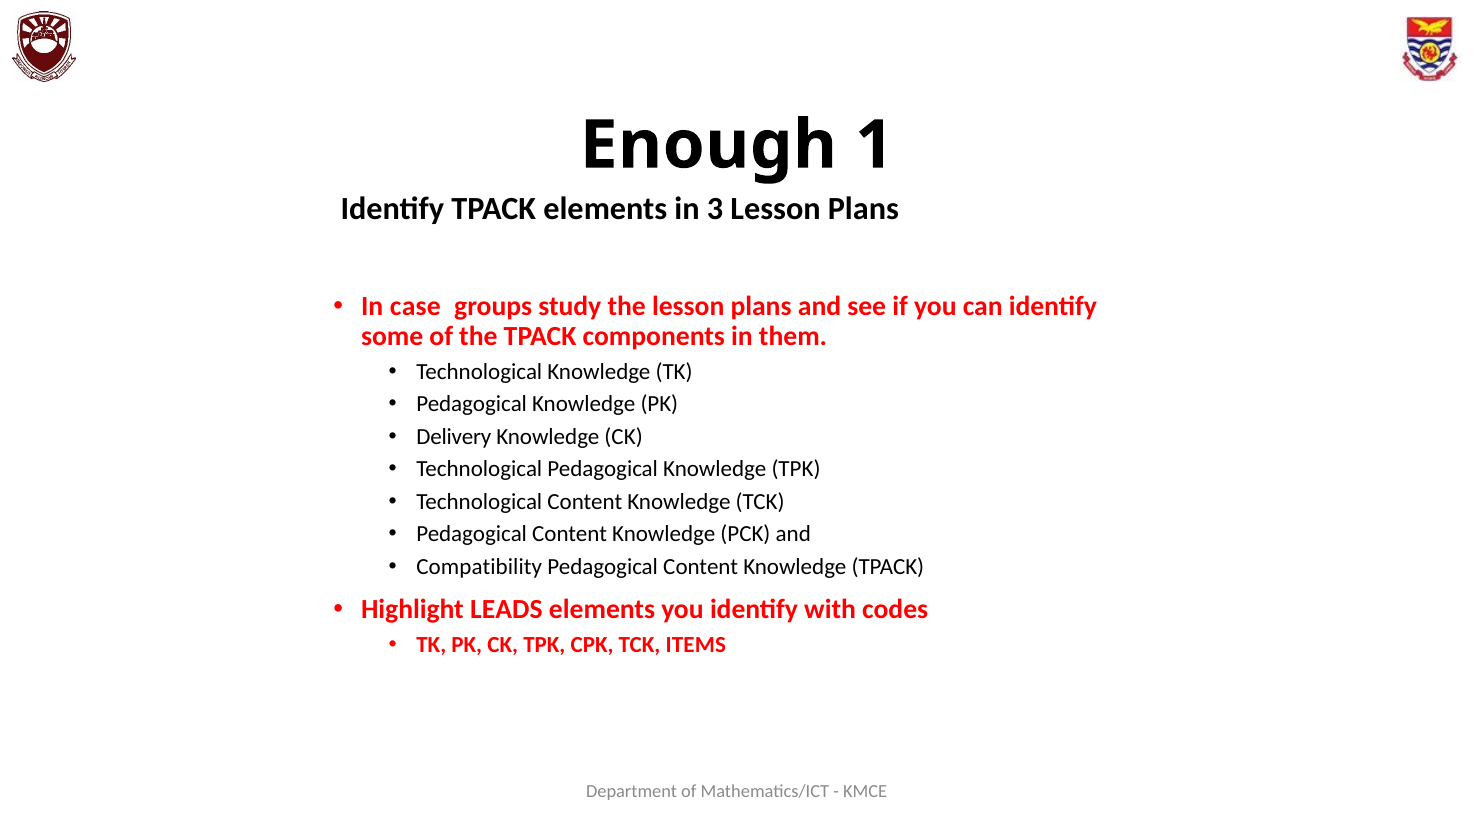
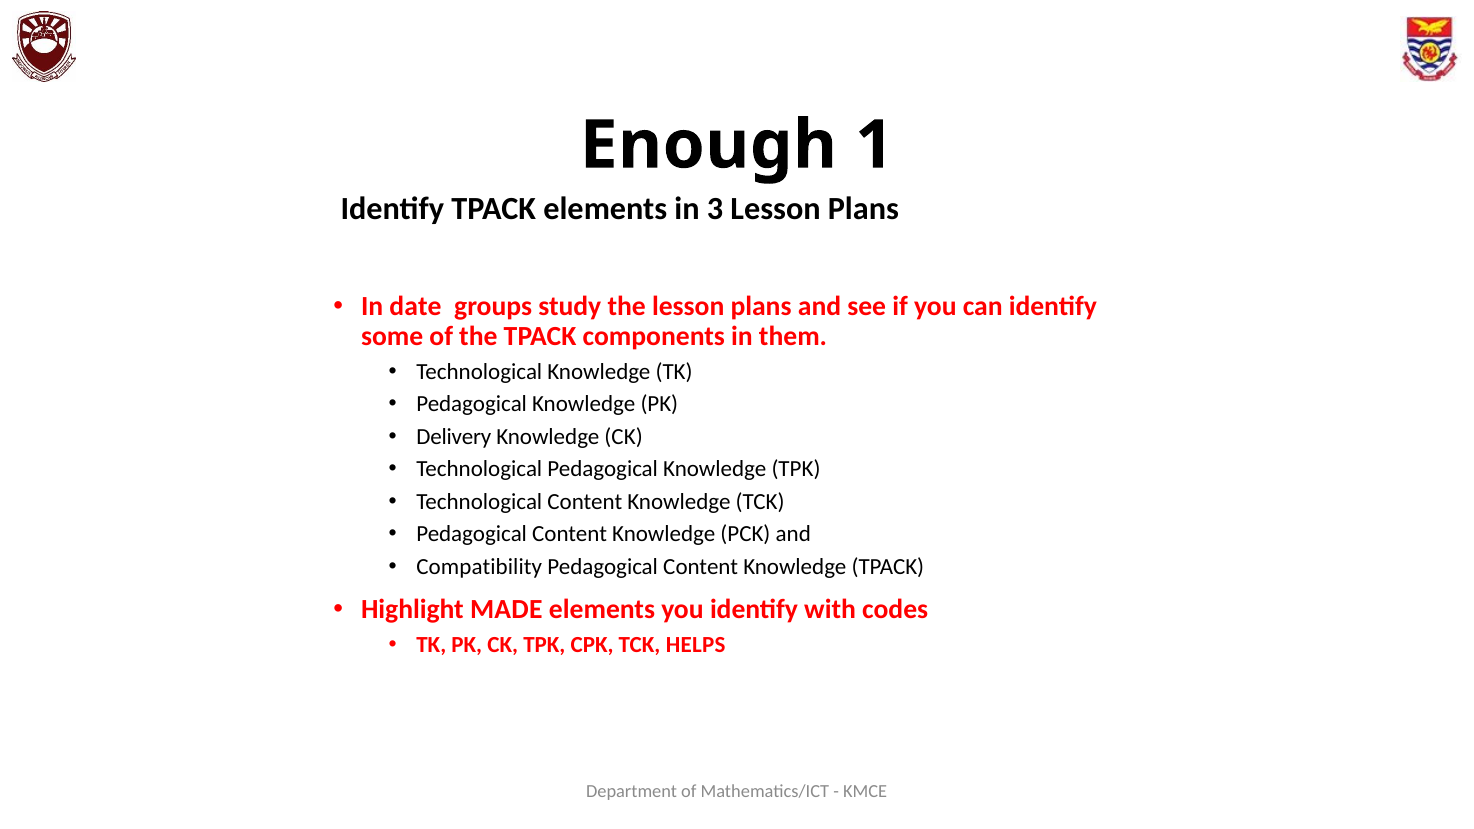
case: case -> date
LEADS: LEADS -> MADE
ITEMS: ITEMS -> HELPS
